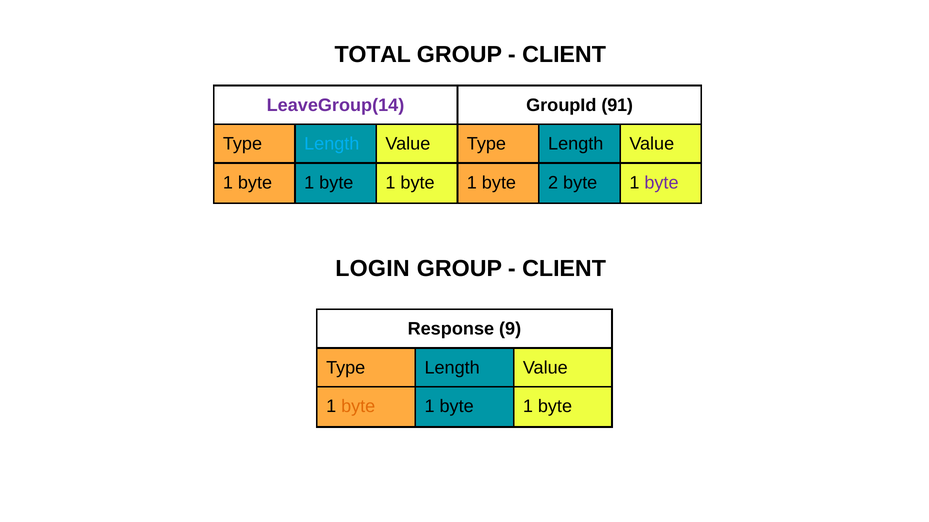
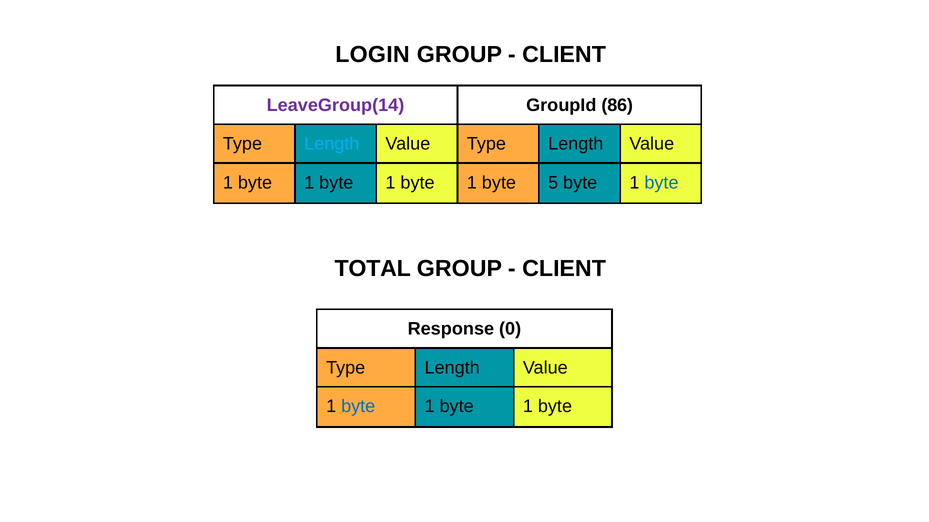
TOTAL: TOTAL -> LOGIN
91: 91 -> 86
2: 2 -> 5
byte at (661, 183) colour: purple -> blue
LOGIN: LOGIN -> TOTAL
9: 9 -> 0
byte at (358, 407) colour: orange -> blue
